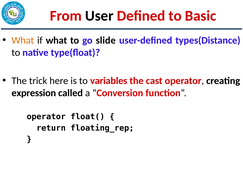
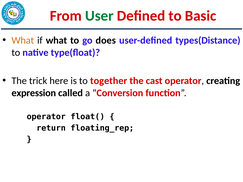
User colour: black -> green
slide: slide -> does
variables: variables -> together
